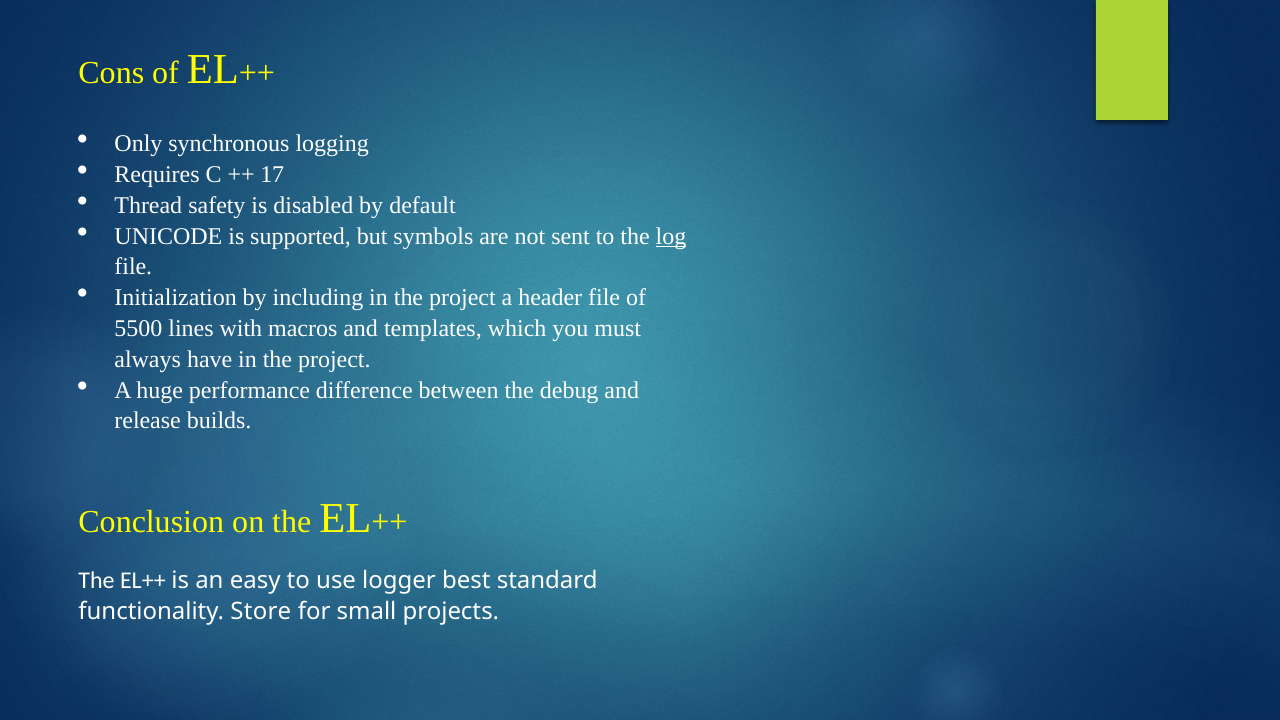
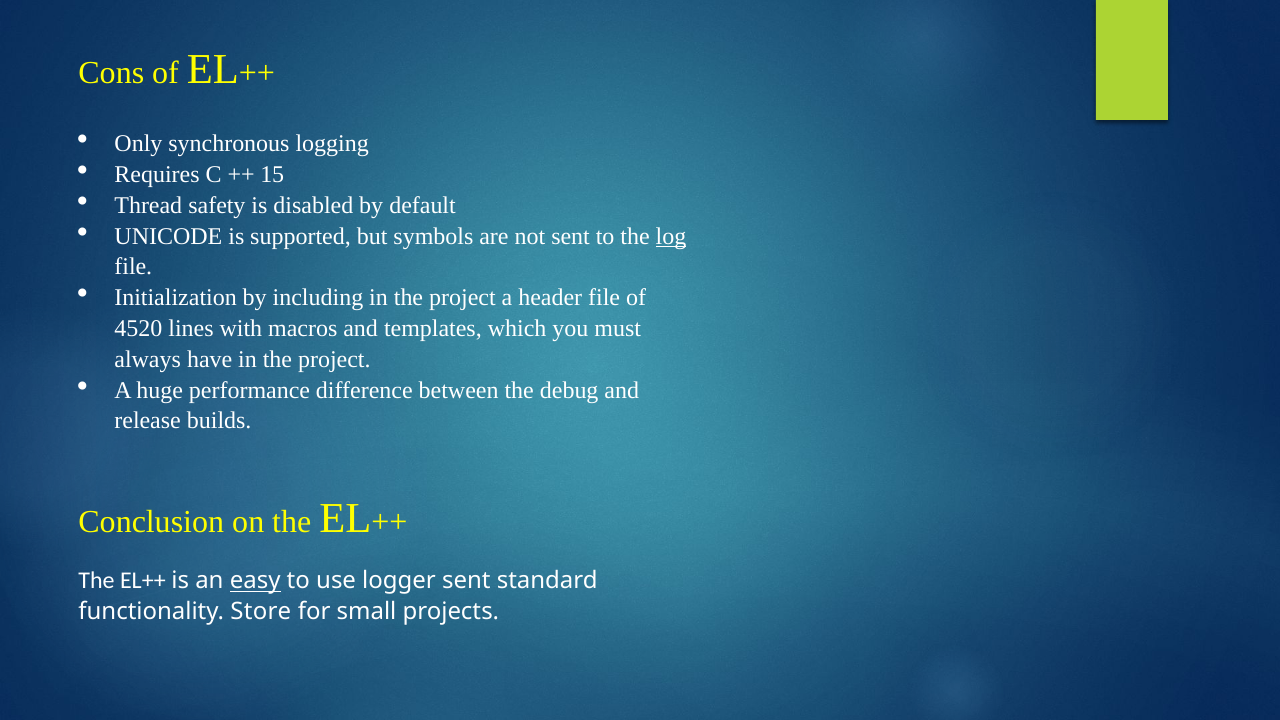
17: 17 -> 15
5500: 5500 -> 4520
easy underline: none -> present
logger best: best -> sent
